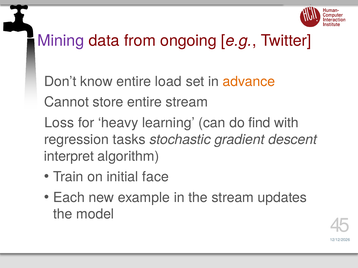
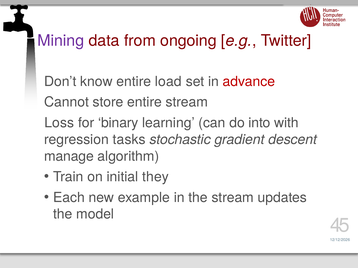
advance colour: orange -> red
heavy: heavy -> binary
find: find -> into
interpret: interpret -> manage
face: face -> they
